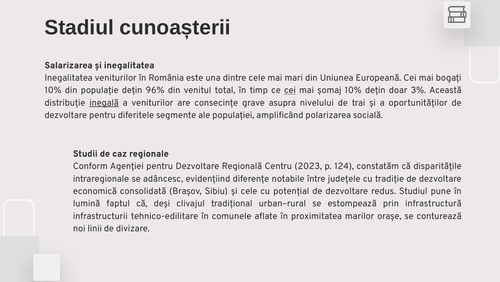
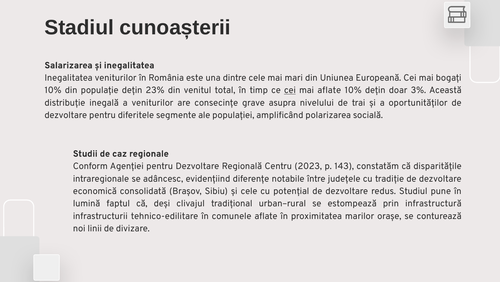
96%: 96% -> 23%
mai șomaj: șomaj -> aflate
inegală underline: present -> none
124: 124 -> 143
